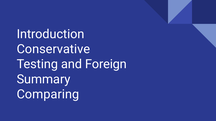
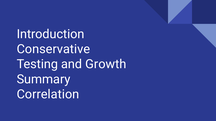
Foreign: Foreign -> Growth
Comparing: Comparing -> Correlation
